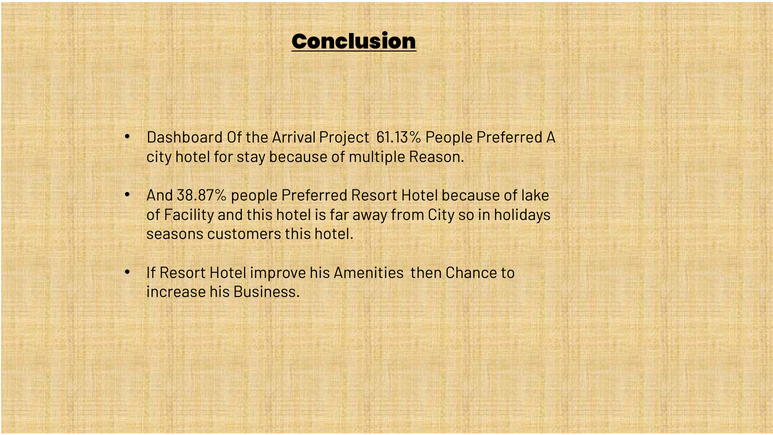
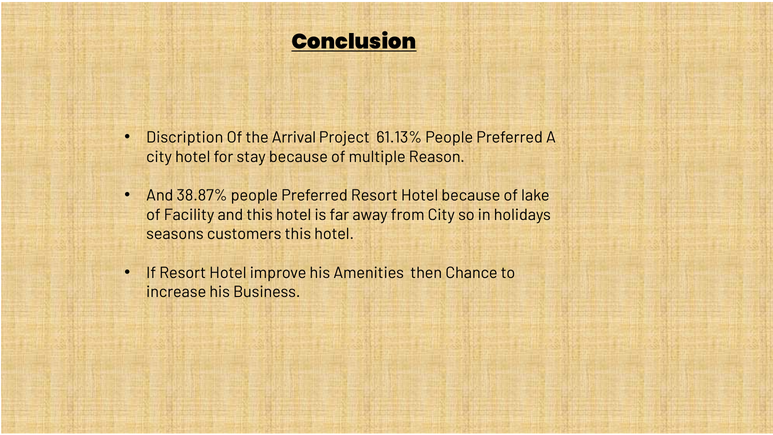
Dashboard: Dashboard -> Discription
